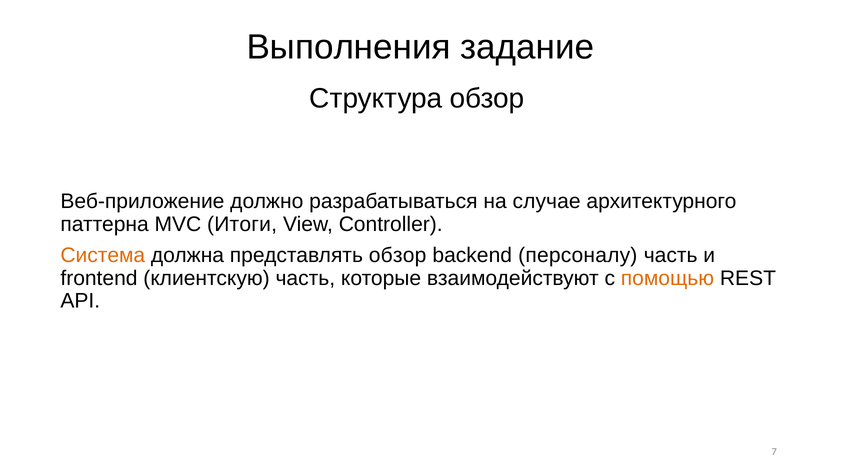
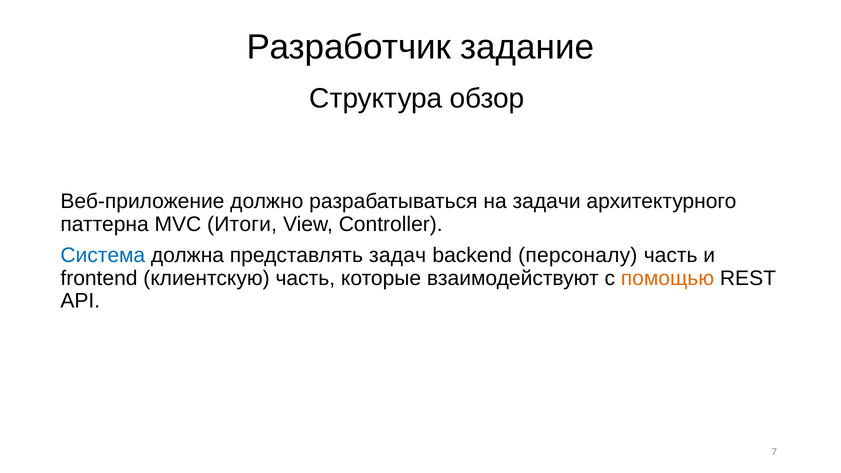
Выполнения: Выполнения -> Разработчик
случае: случае -> задачи
Система colour: orange -> blue
представлять обзор: обзор -> задач
